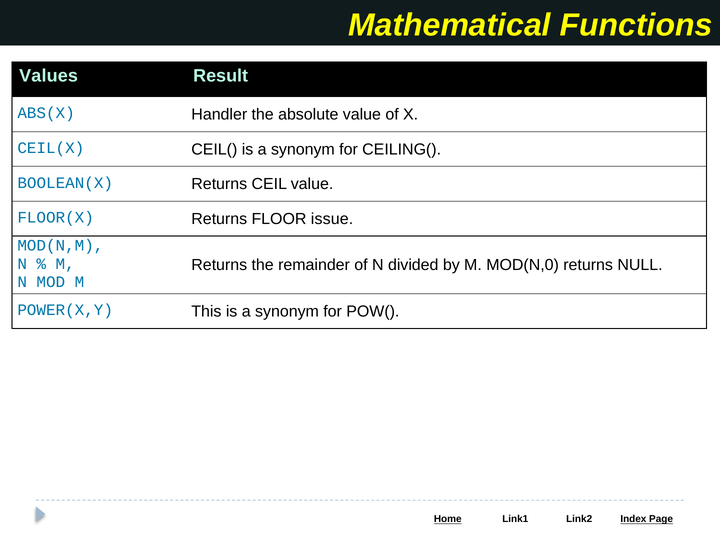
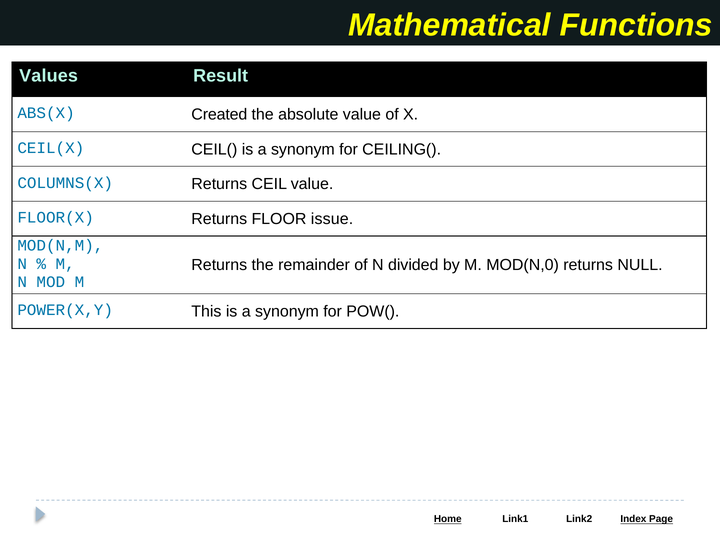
Handler: Handler -> Created
BOOLEAN(X: BOOLEAN(X -> COLUMNS(X
